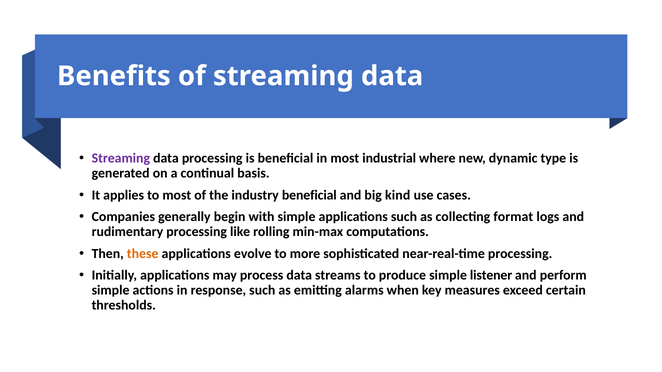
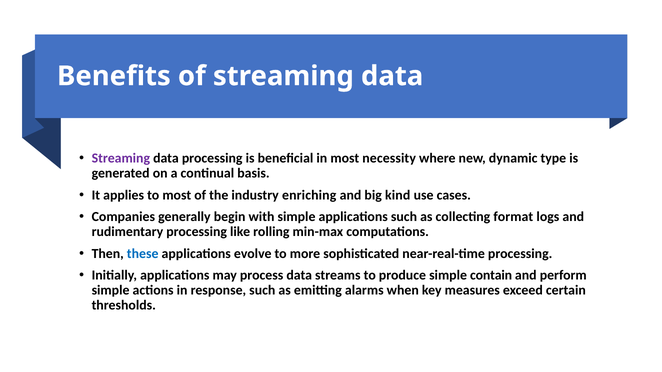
industrial: industrial -> necessity
industry beneficial: beneficial -> enriching
these colour: orange -> blue
listener: listener -> contain
